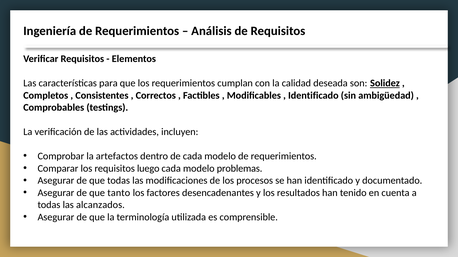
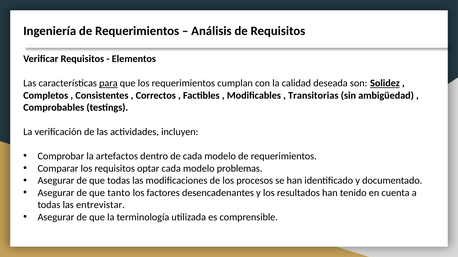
para underline: none -> present
Identificado at (313, 96): Identificado -> Transitorias
luego: luego -> optar
alcanzados: alcanzados -> entrevistar
